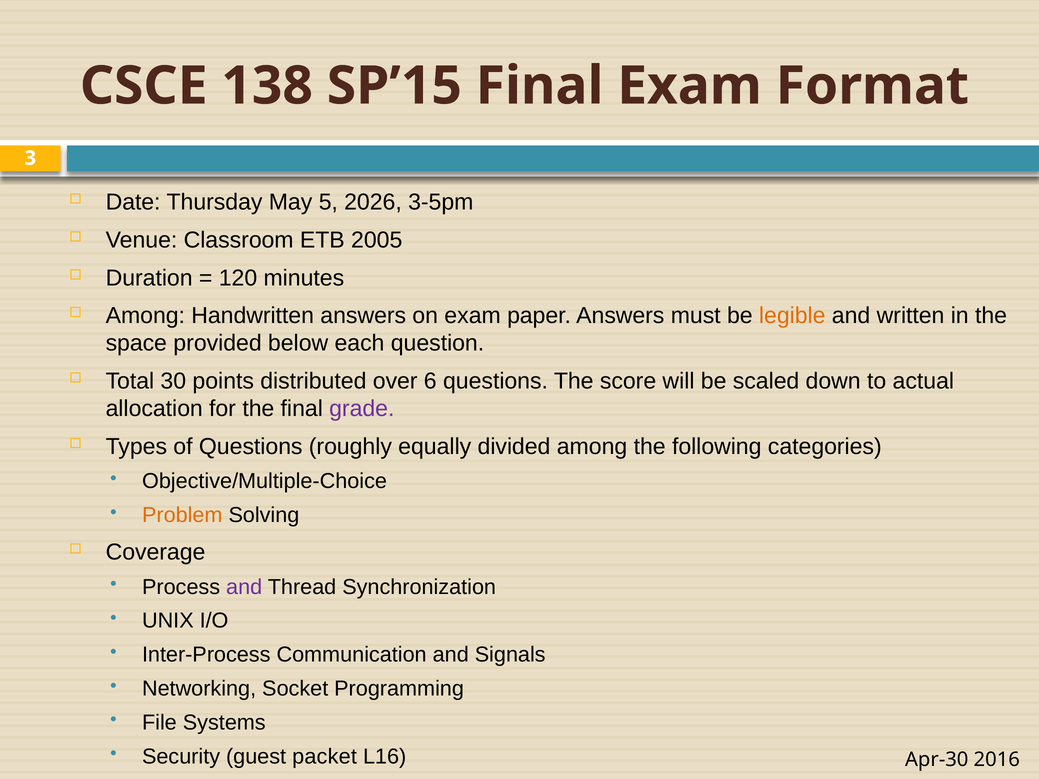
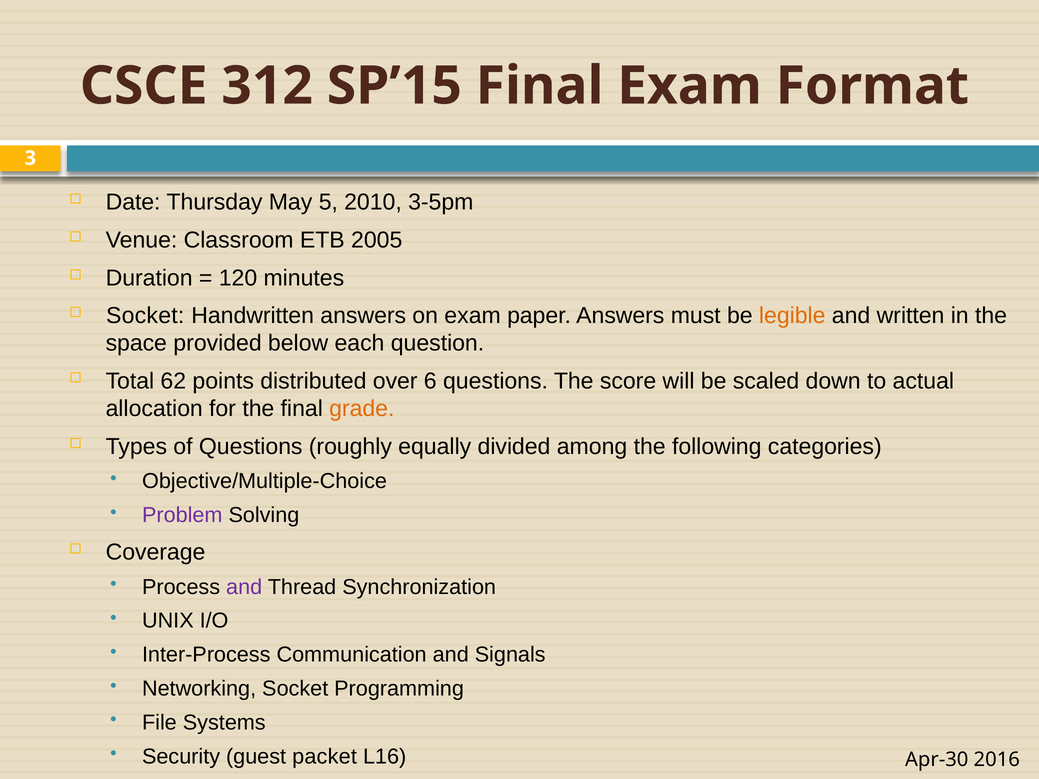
138: 138 -> 312
2026: 2026 -> 2010
Among at (145, 316): Among -> Socket
30: 30 -> 62
grade colour: purple -> orange
Problem colour: orange -> purple
